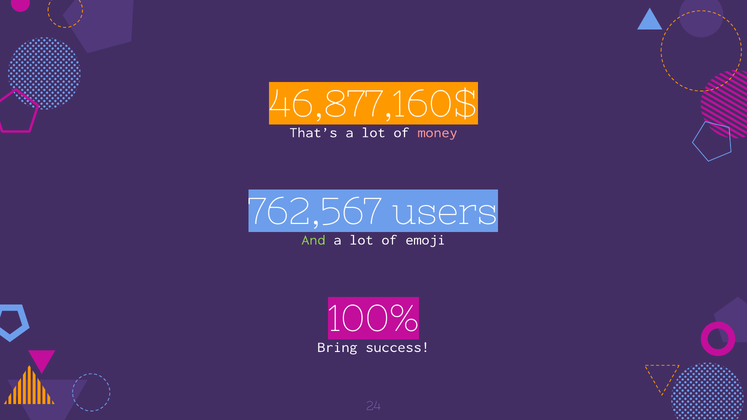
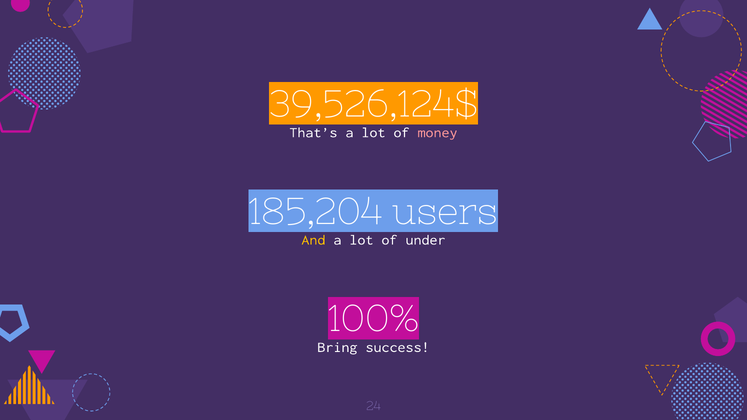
46,877,160$: 46,877,160$ -> 39,526,124$
762,567: 762,567 -> 185,204
And colour: light green -> yellow
emoji: emoji -> under
